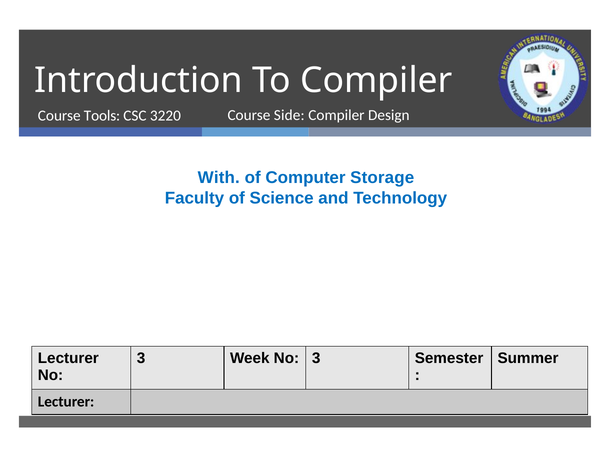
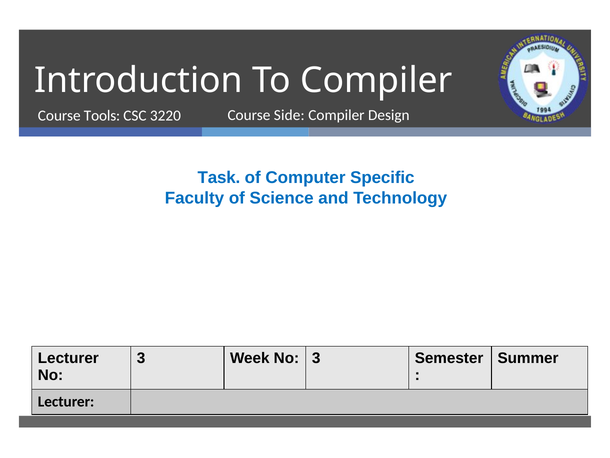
With: With -> Task
Storage: Storage -> Specific
